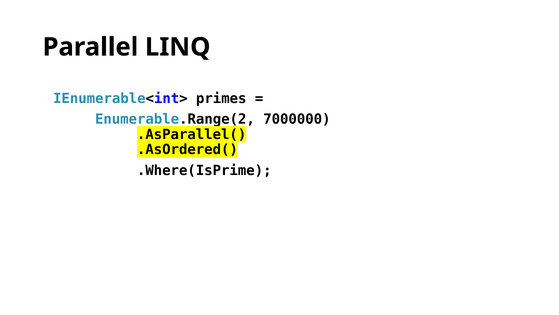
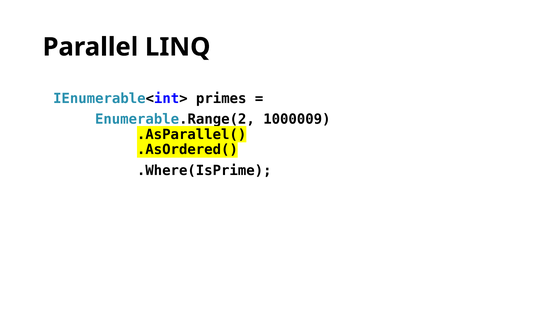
7000000: 7000000 -> 1000009
